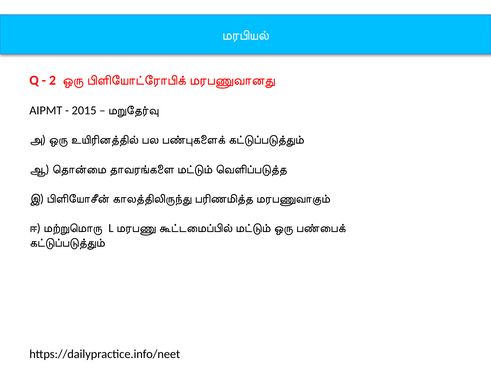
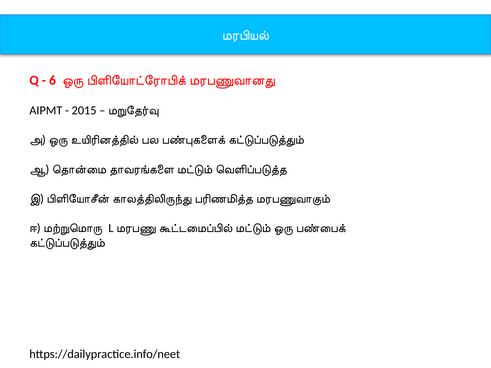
2: 2 -> 6
